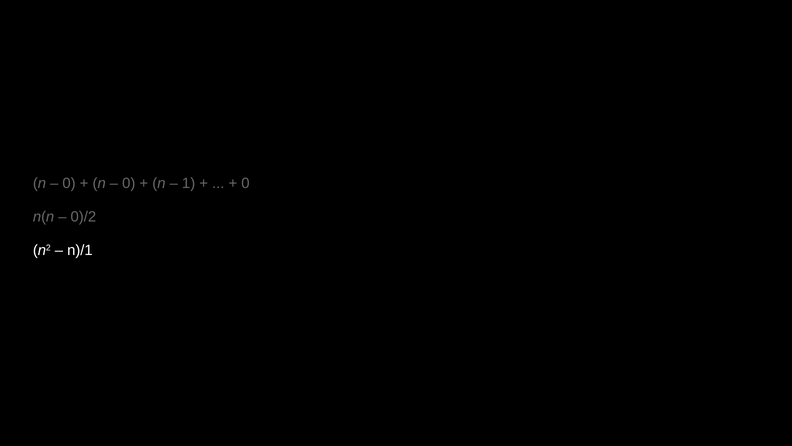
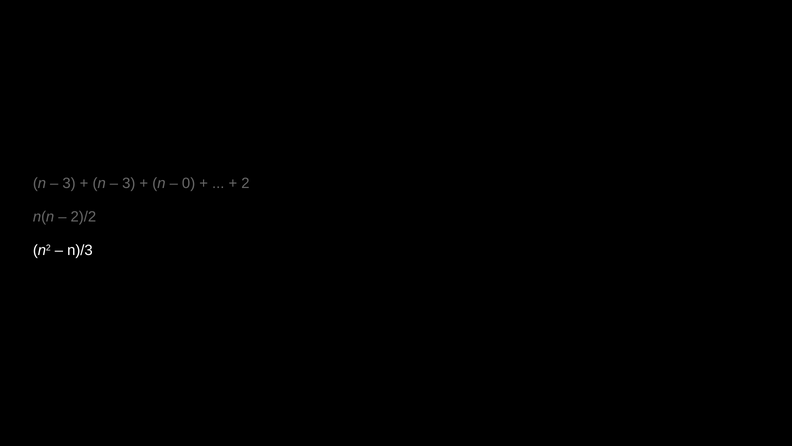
0 at (69, 183): 0 -> 3
0 at (129, 183): 0 -> 3
1: 1 -> 0
0 at (245, 183): 0 -> 2
0)/2: 0)/2 -> 2)/2
n)/1: n)/1 -> n)/3
